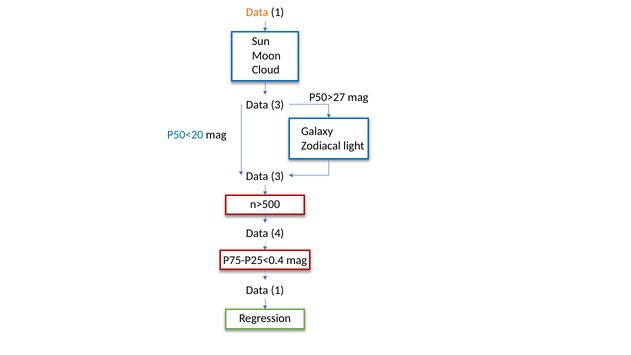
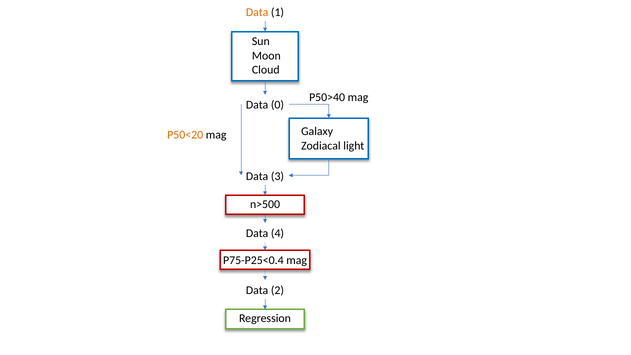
P50>27: P50>27 -> P50>40
3 at (277, 105): 3 -> 0
P50<20 colour: blue -> orange
1 at (277, 290): 1 -> 2
